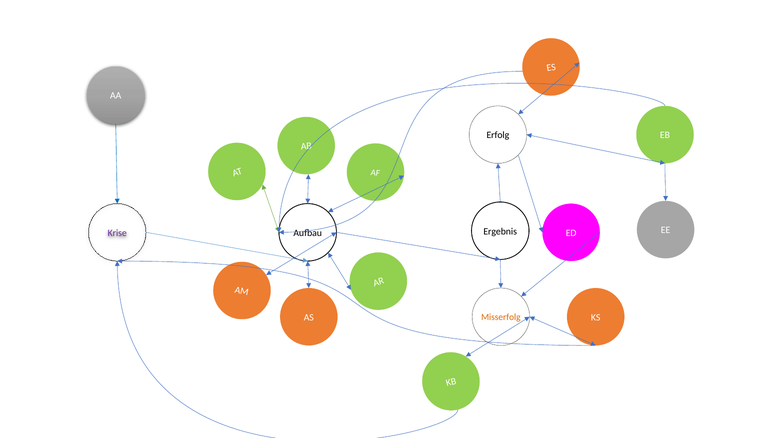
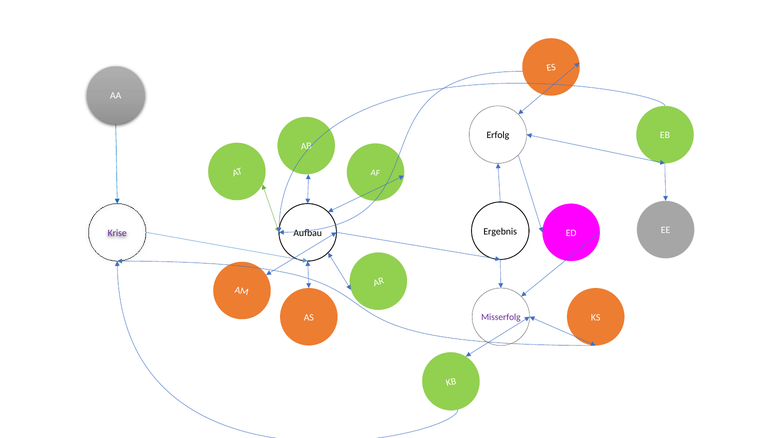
Misserfolg colour: orange -> purple
